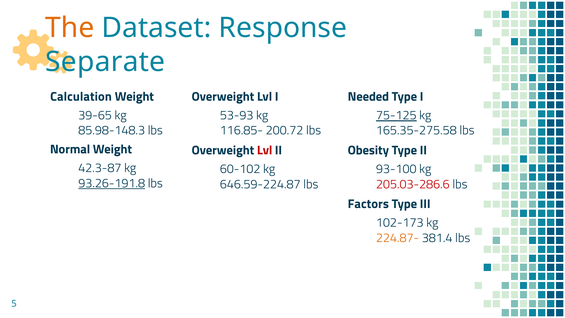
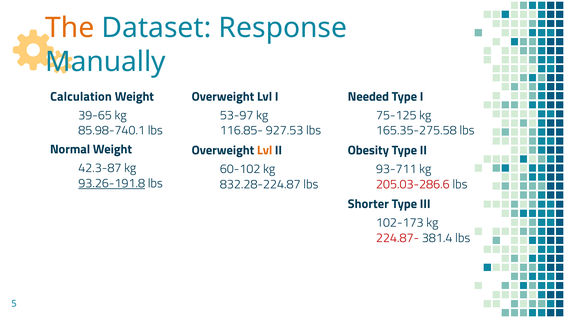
Separate: Separate -> Manually
53-93: 53-93 -> 53-97
75-125 underline: present -> none
85.98-148.3: 85.98-148.3 -> 85.98-740.1
200.72: 200.72 -> 927.53
Lvl at (265, 150) colour: red -> orange
93-100: 93-100 -> 93-711
646.59-224.87: 646.59-224.87 -> 832.28-224.87
Factors: Factors -> Shorter
224.87- colour: orange -> red
